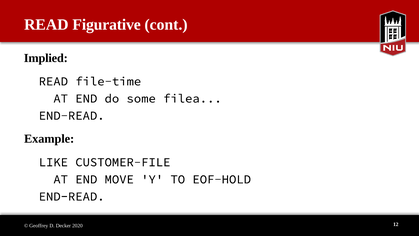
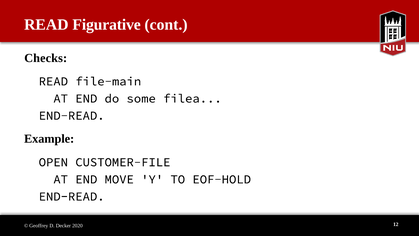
Implied: Implied -> Checks
file-time: file-time -> file-main
LIKE: LIKE -> OPEN
